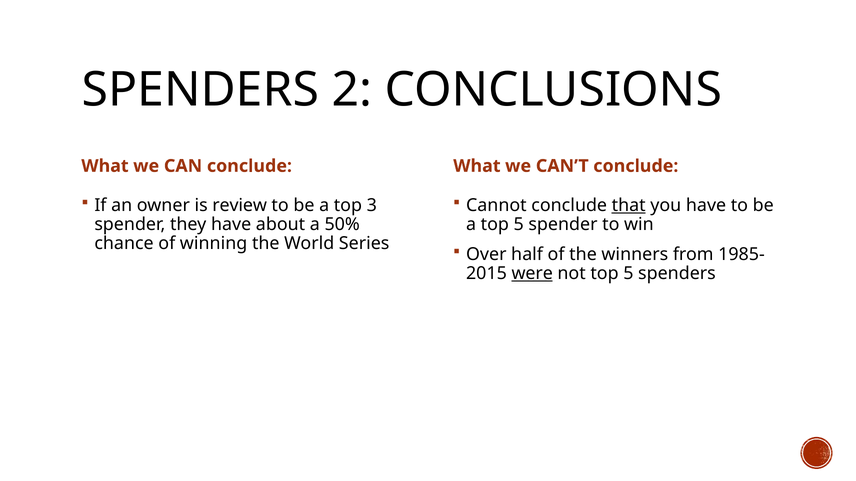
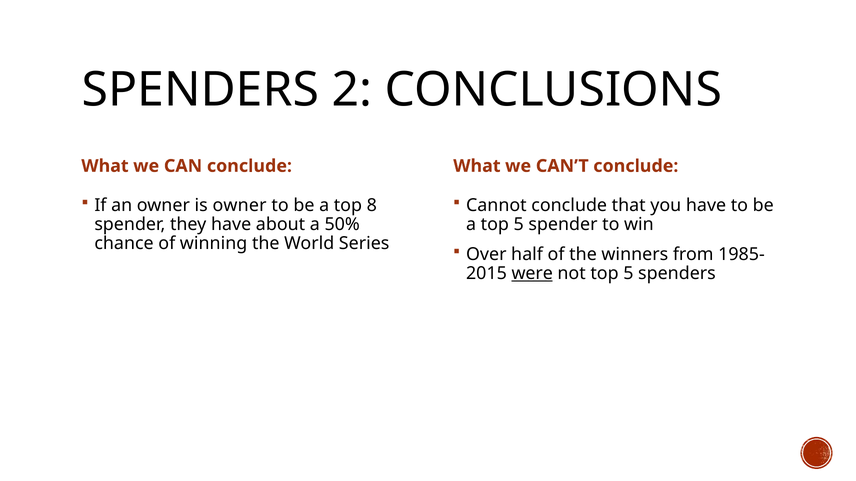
is review: review -> owner
3: 3 -> 8
that underline: present -> none
